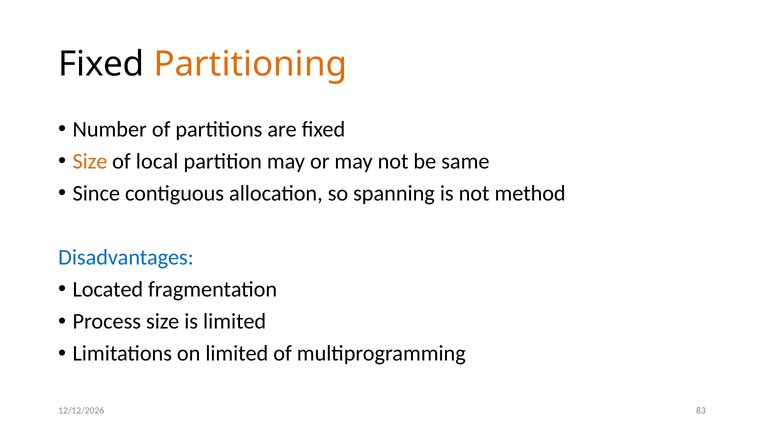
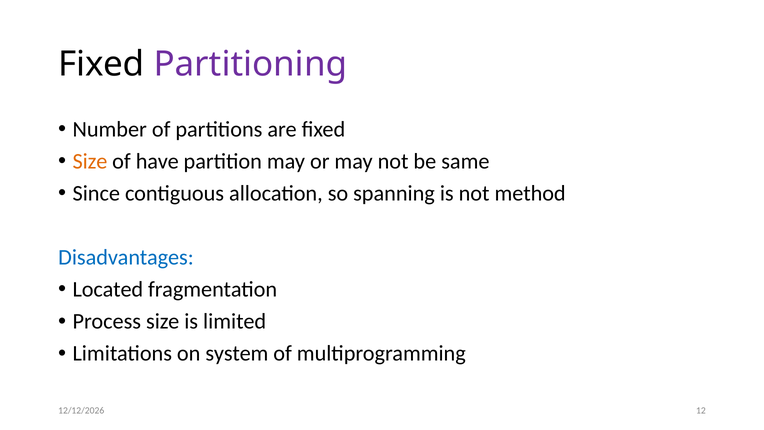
Partitioning colour: orange -> purple
local: local -> have
on limited: limited -> system
83: 83 -> 12
